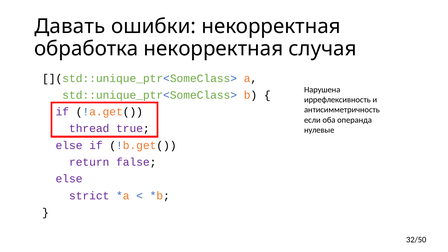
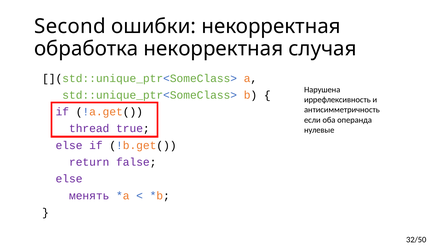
Давать: Давать -> Second
strict: strict -> менять
